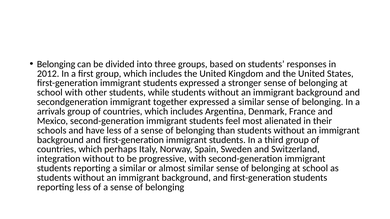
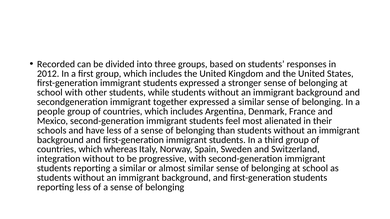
Belonging at (56, 64): Belonging -> Recorded
arrivals: arrivals -> people
perhaps: perhaps -> whereas
